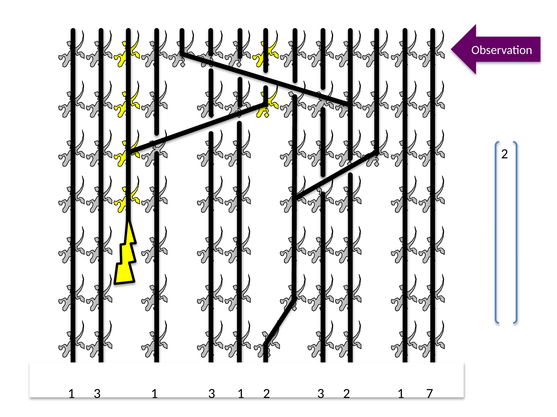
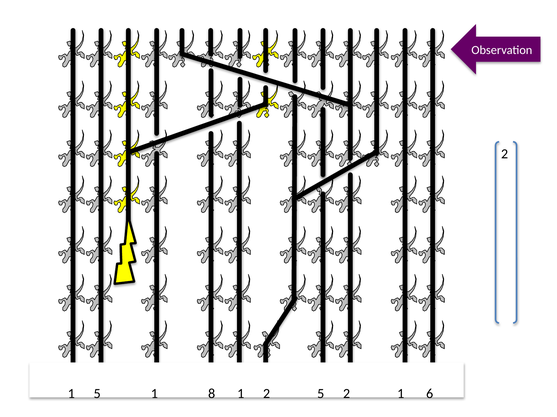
3 at (97, 394): 3 -> 5
3 at (212, 394): 3 -> 8
2 3: 3 -> 5
7: 7 -> 6
